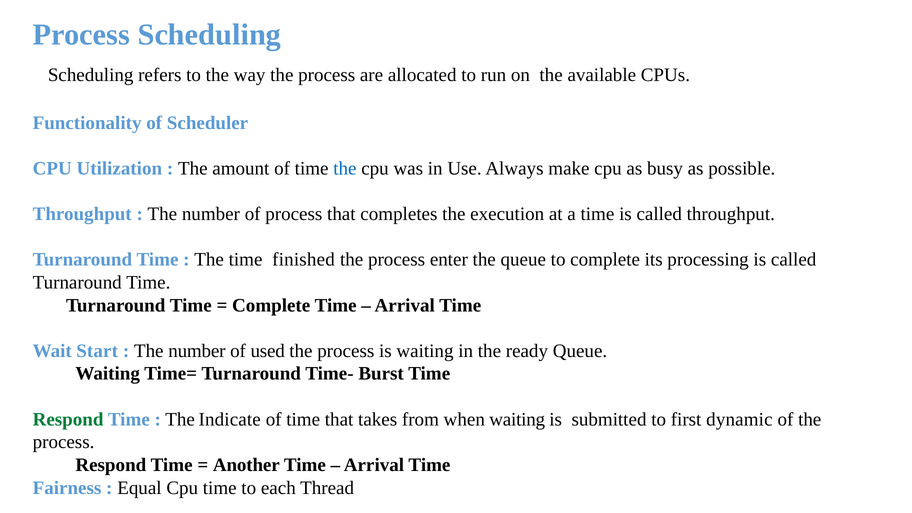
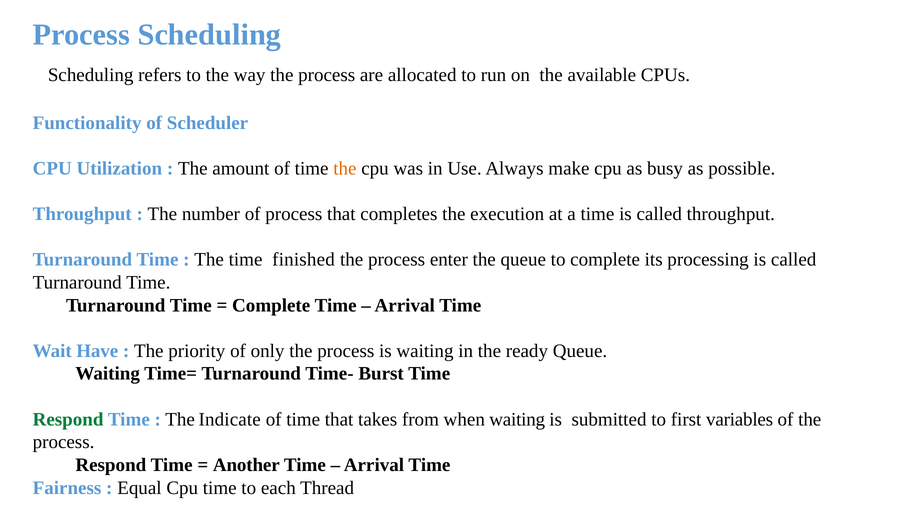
the at (345, 168) colour: blue -> orange
Start: Start -> Have
number at (197, 351): number -> priority
used: used -> only
dynamic: dynamic -> variables
